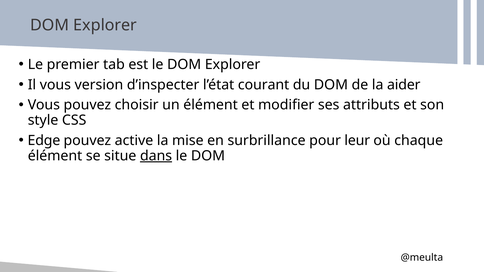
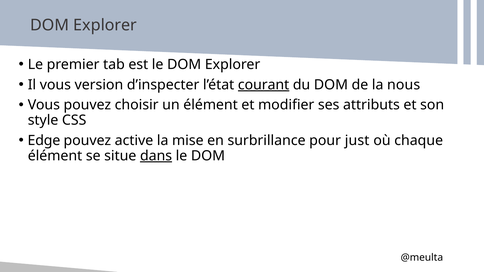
courant underline: none -> present
aider: aider -> nous
leur: leur -> just
